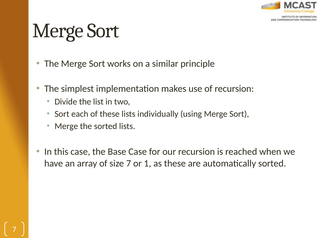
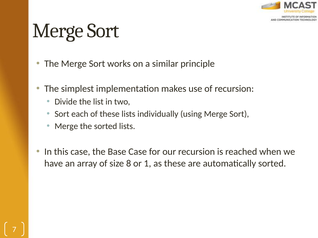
size 7: 7 -> 8
